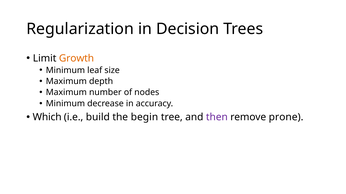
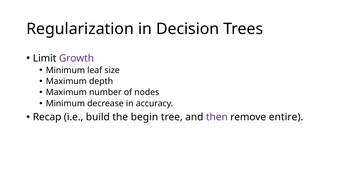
Growth colour: orange -> purple
Which: Which -> Recap
prone: prone -> entire
